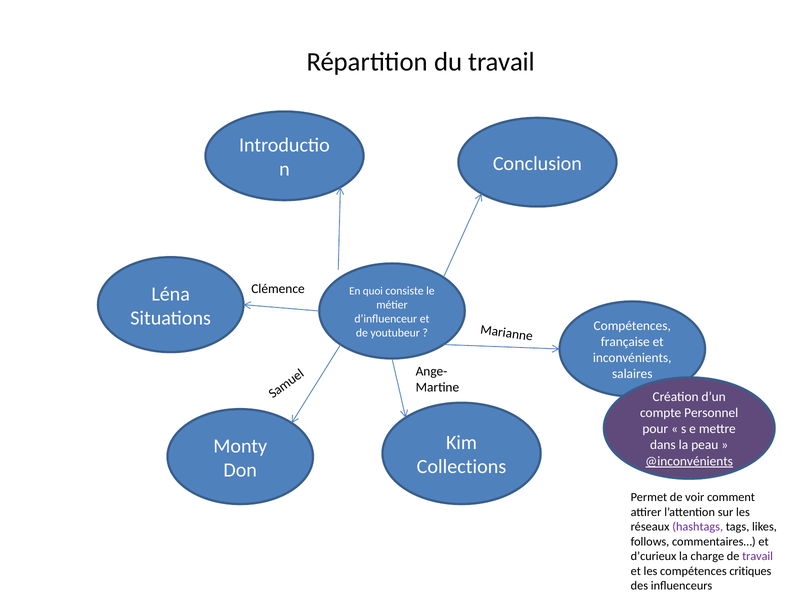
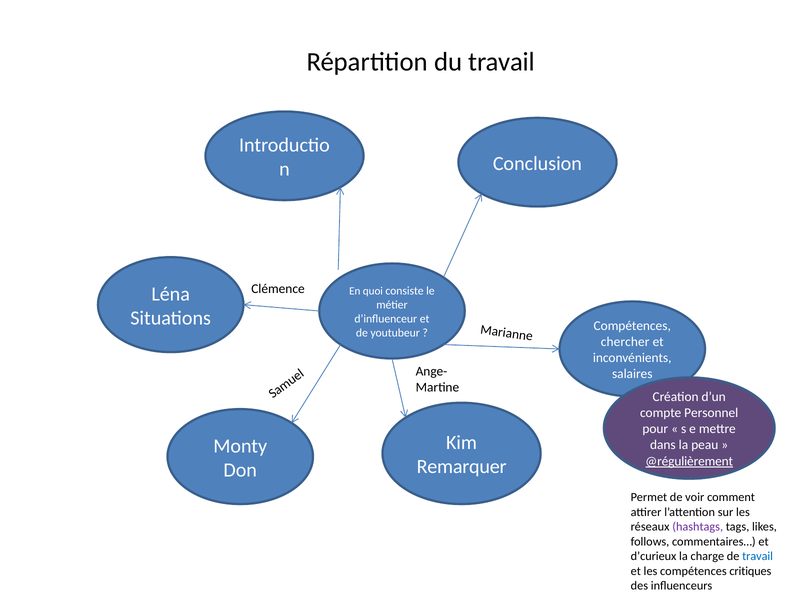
française: française -> chercher
@inconvénients: @inconvénients -> @régulièrement
Collections: Collections -> Remarquer
travail at (758, 556) colour: purple -> blue
